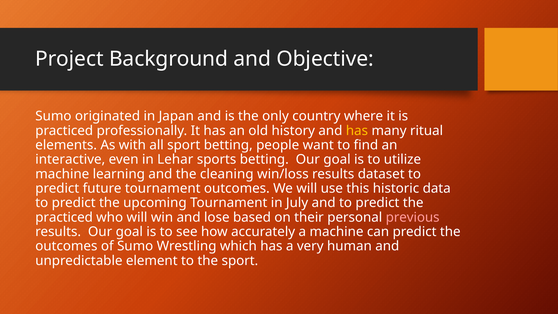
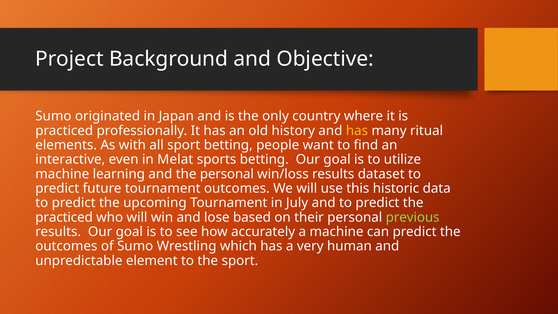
Lehar: Lehar -> Melat
the cleaning: cleaning -> personal
previous colour: pink -> light green
